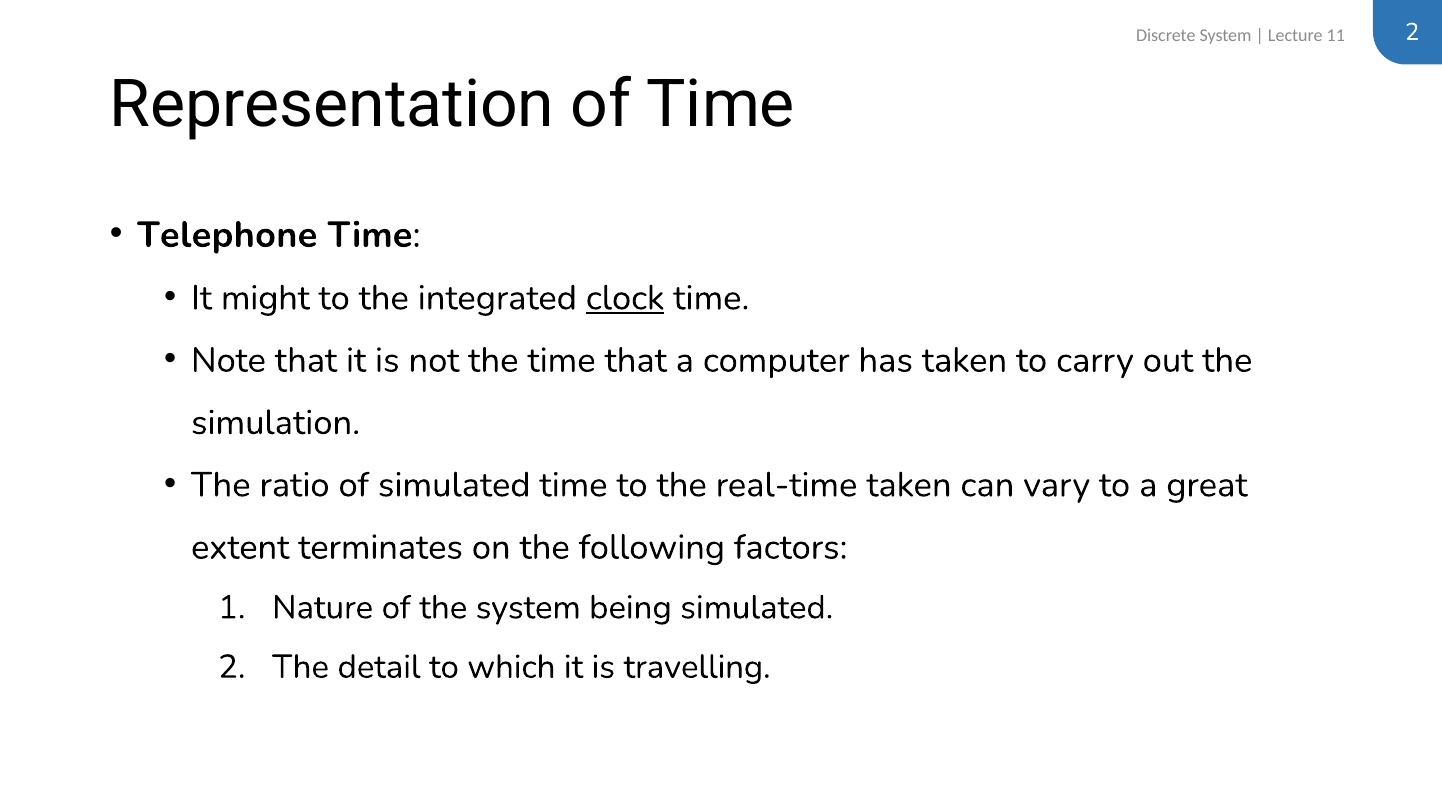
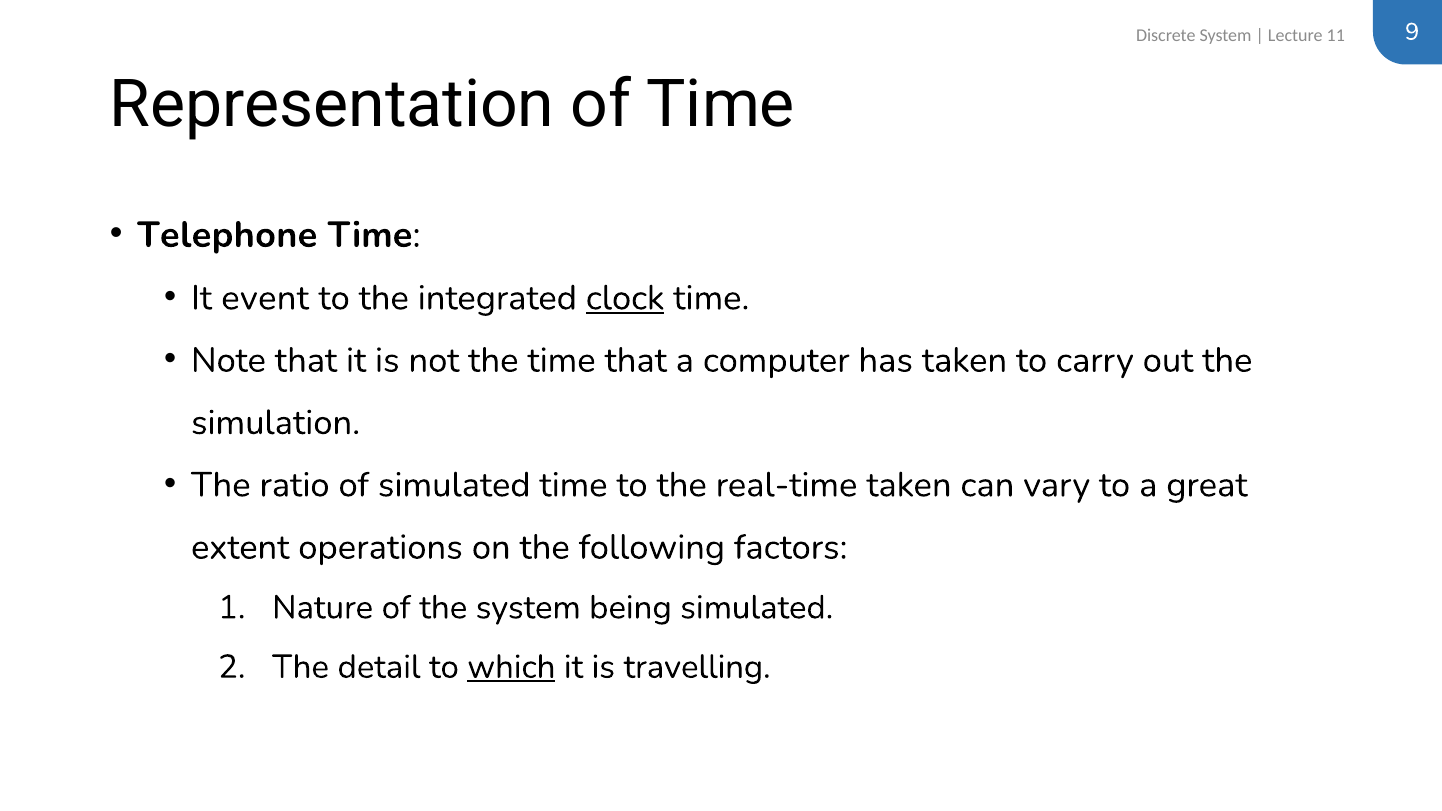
11 2: 2 -> 9
might: might -> event
terminates: terminates -> operations
which underline: none -> present
